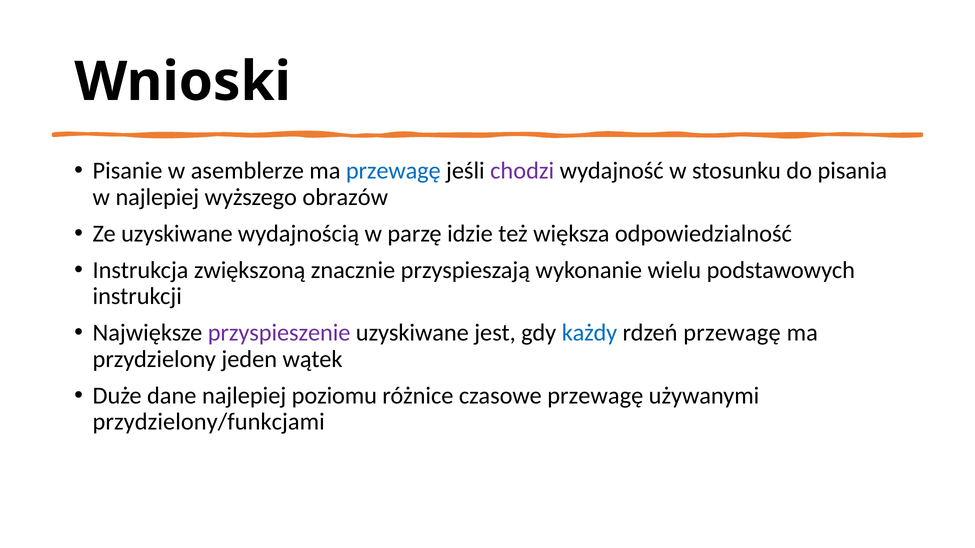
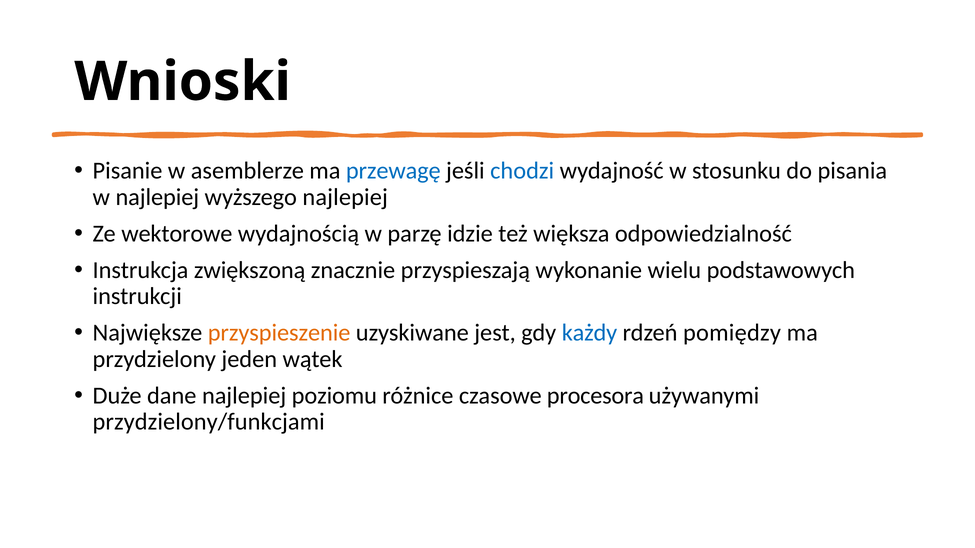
chodzi colour: purple -> blue
wyższego obrazów: obrazów -> najlepiej
Ze uzyskiwane: uzyskiwane -> wektorowe
przyspieszenie colour: purple -> orange
rdzeń przewagę: przewagę -> pomiędzy
czasowe przewagę: przewagę -> procesora
